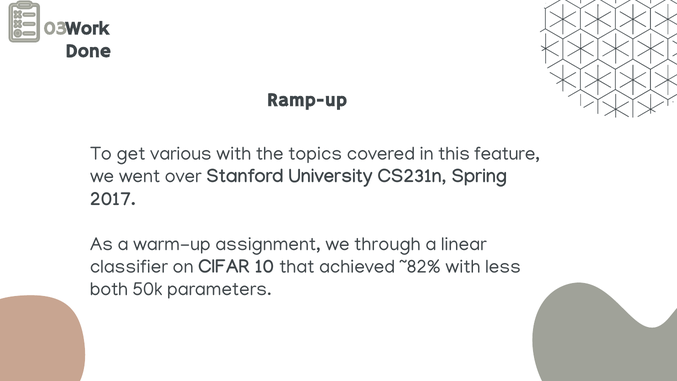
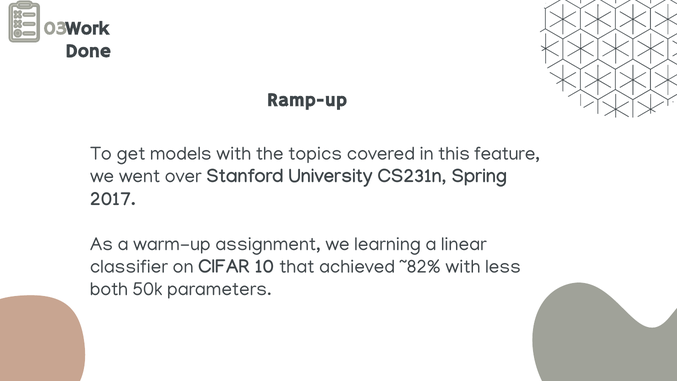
various: various -> models
through: through -> learning
